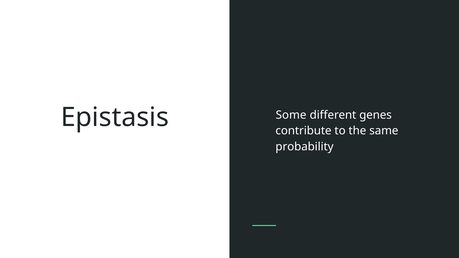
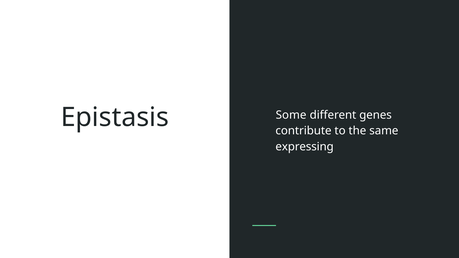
probability: probability -> expressing
